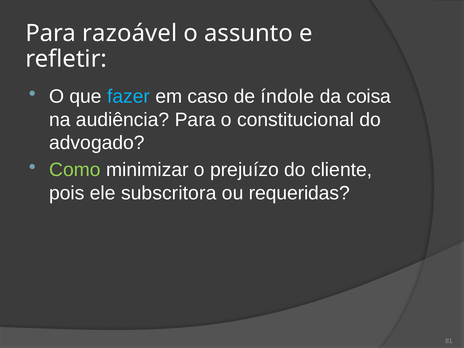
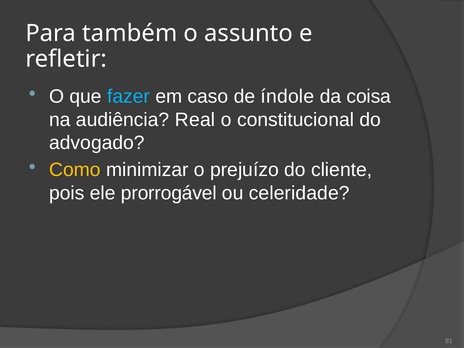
razoável: razoável -> também
audiência Para: Para -> Real
Como colour: light green -> yellow
subscritora: subscritora -> prorrogável
requeridas: requeridas -> celeridade
